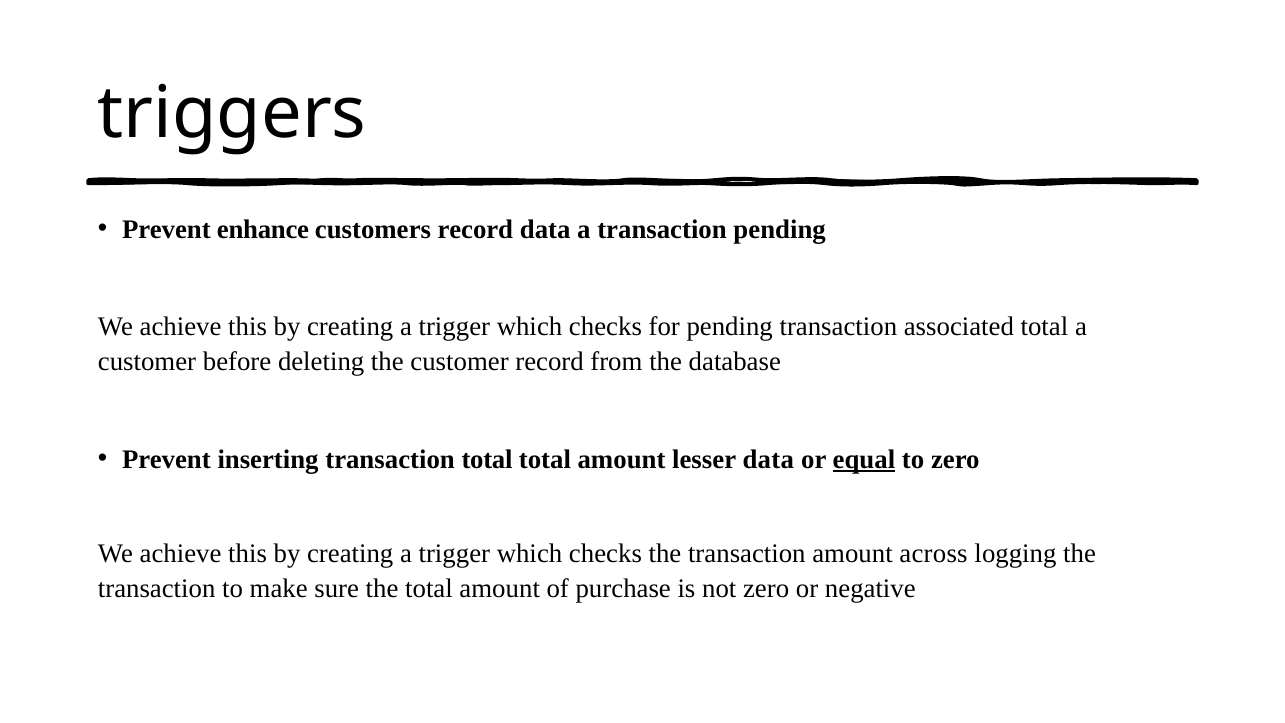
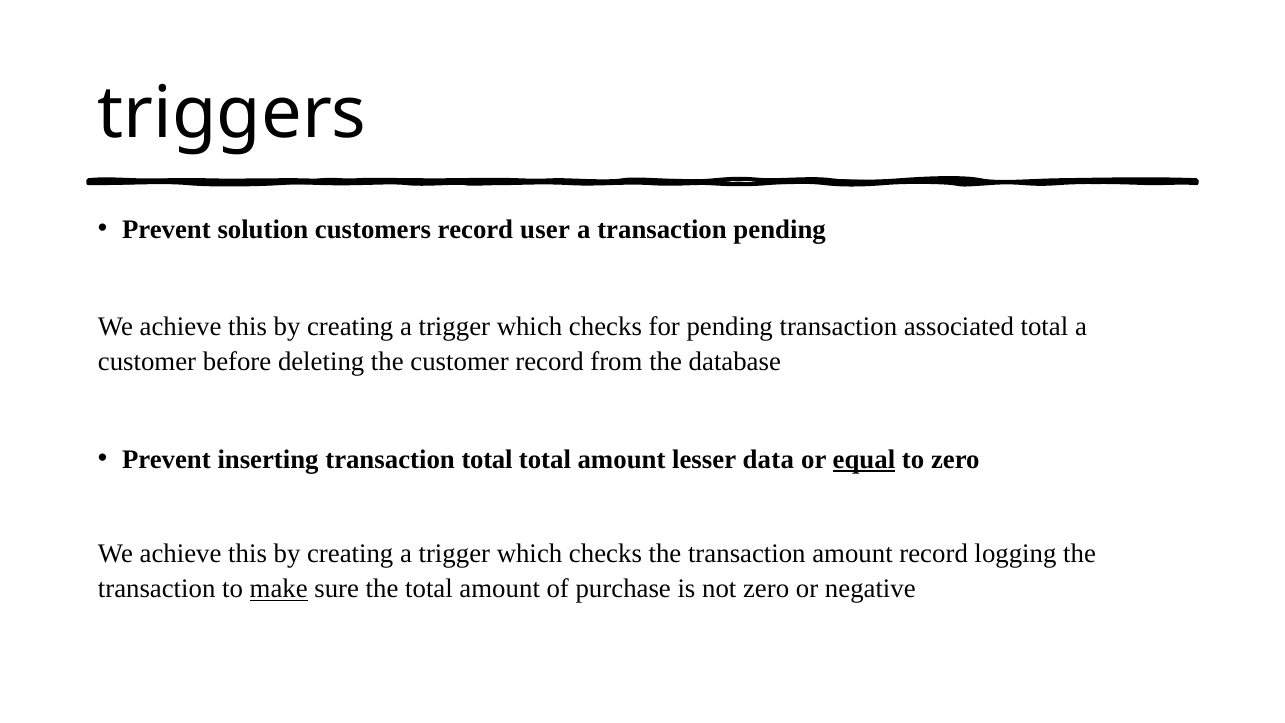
enhance: enhance -> solution
record data: data -> user
amount across: across -> record
make underline: none -> present
